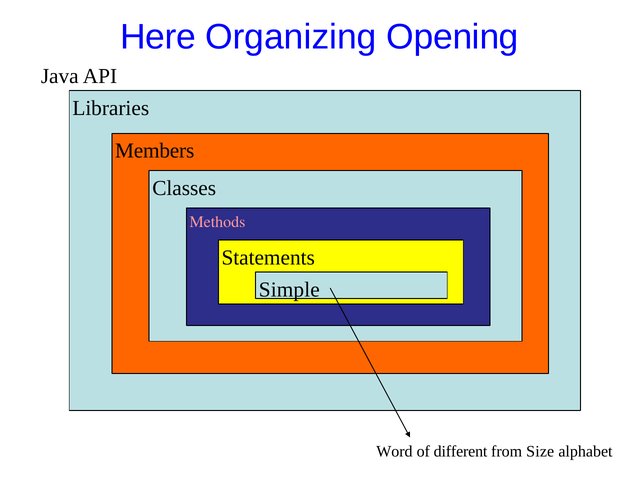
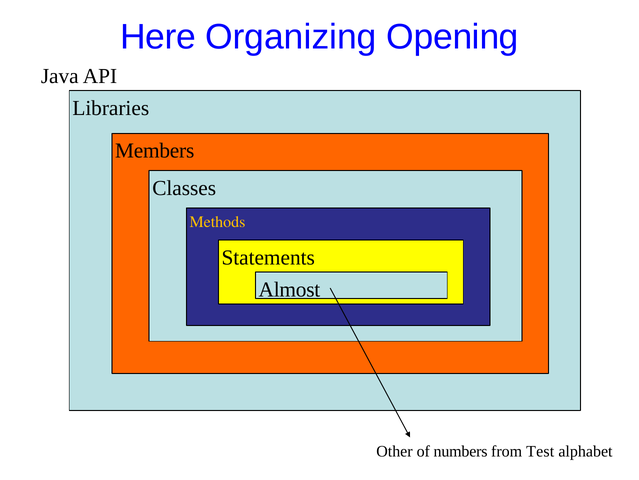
Methods colour: pink -> yellow
Simple: Simple -> Almost
Word: Word -> Other
different: different -> numbers
Size: Size -> Test
